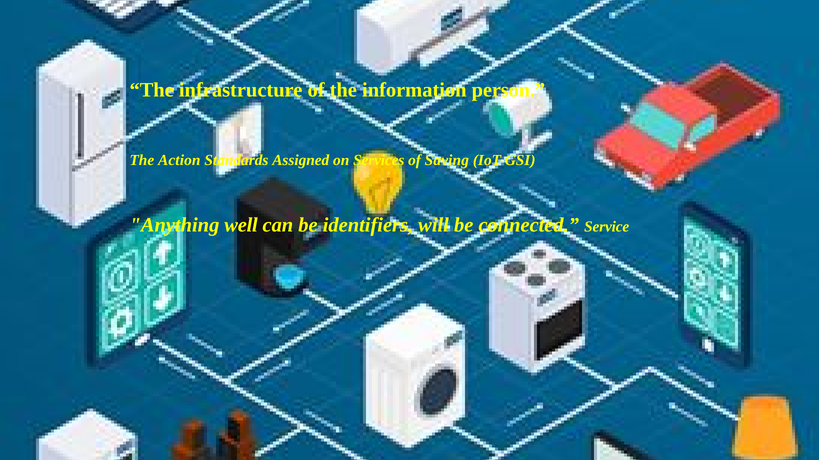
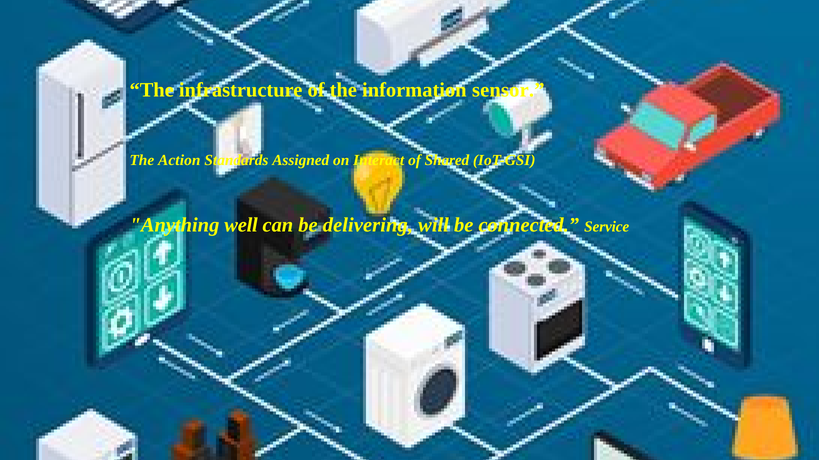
person: person -> sensor
Services: Services -> Interact
Saving: Saving -> Shared
identifiers: identifiers -> delivering
